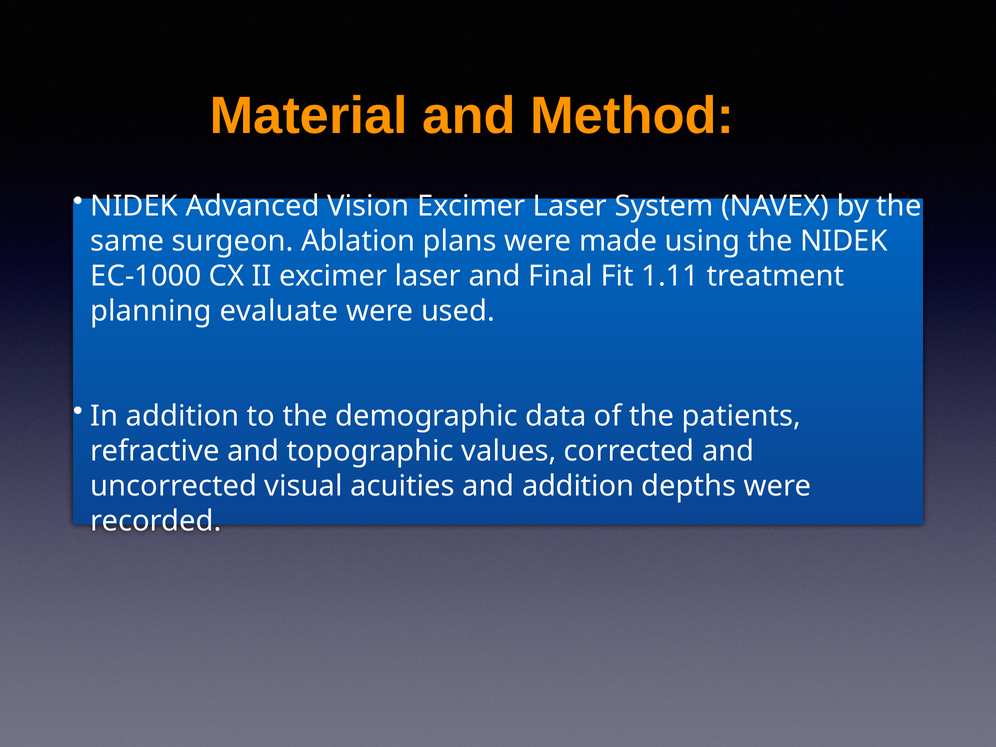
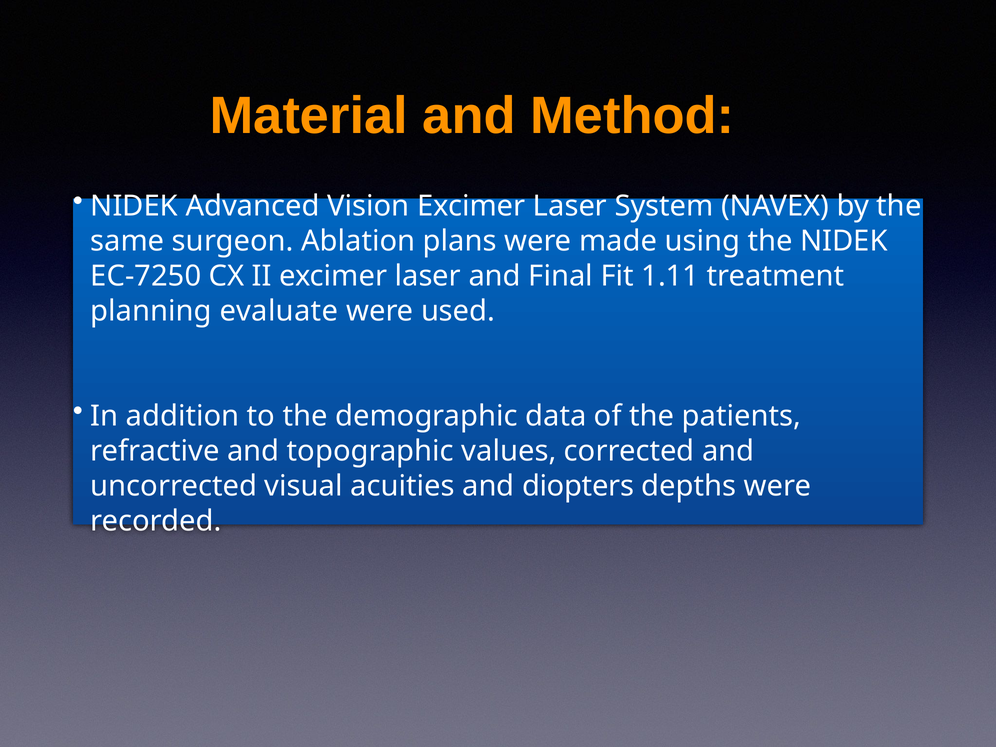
EC-1000: EC-1000 -> EC-7250
and addition: addition -> diopters
